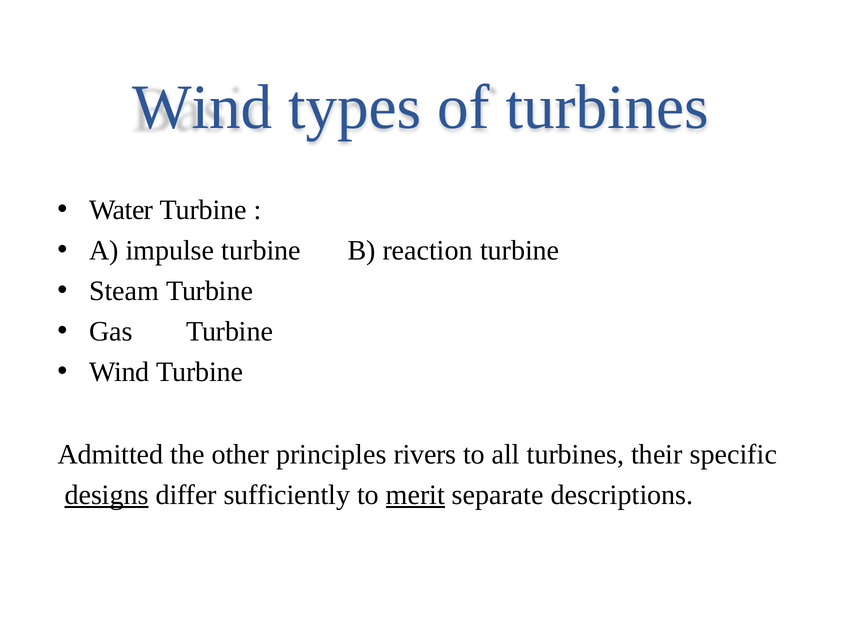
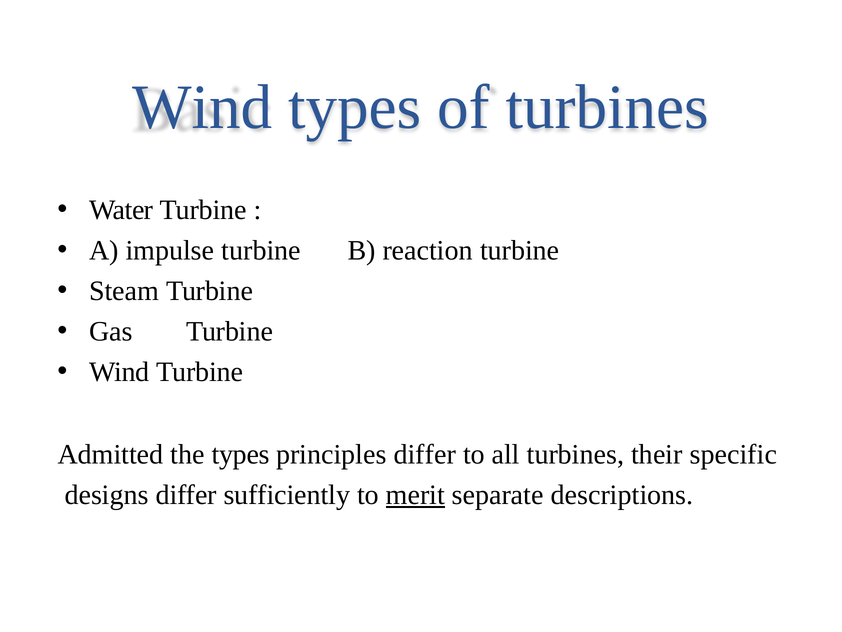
the other: other -> types
principles rivers: rivers -> differ
designs underline: present -> none
